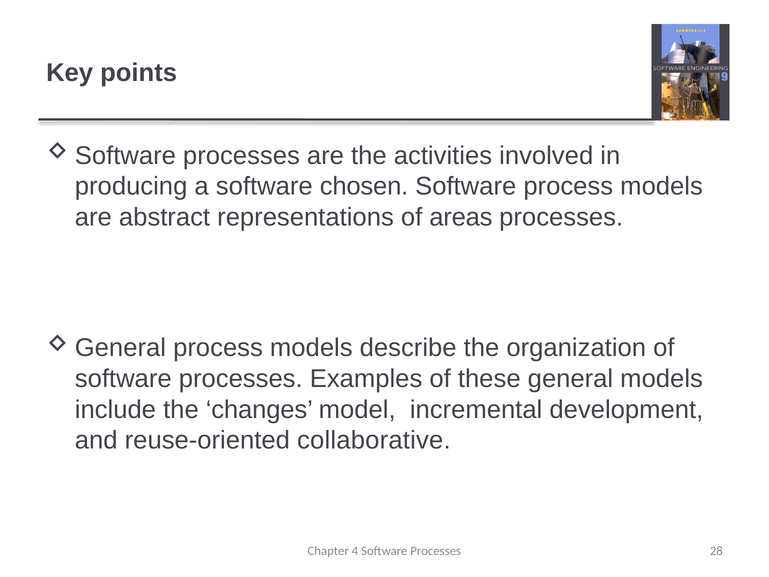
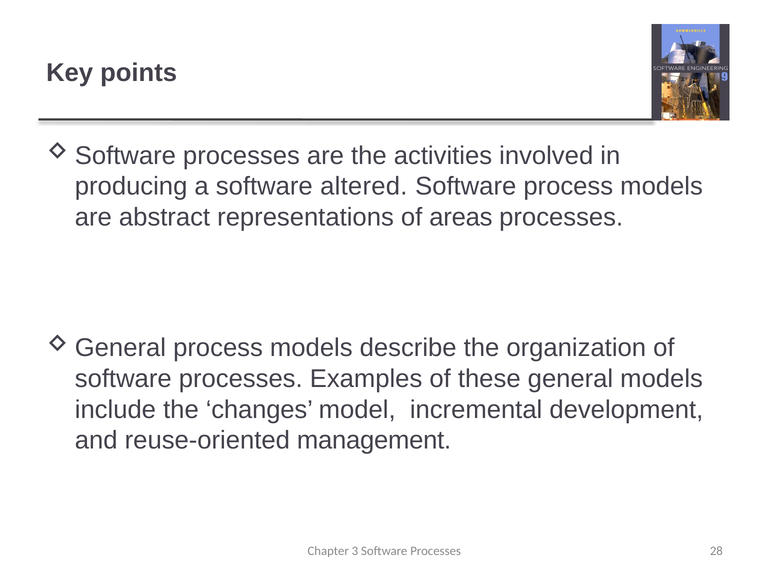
chosen: chosen -> altered
collaborative: collaborative -> management
4: 4 -> 3
